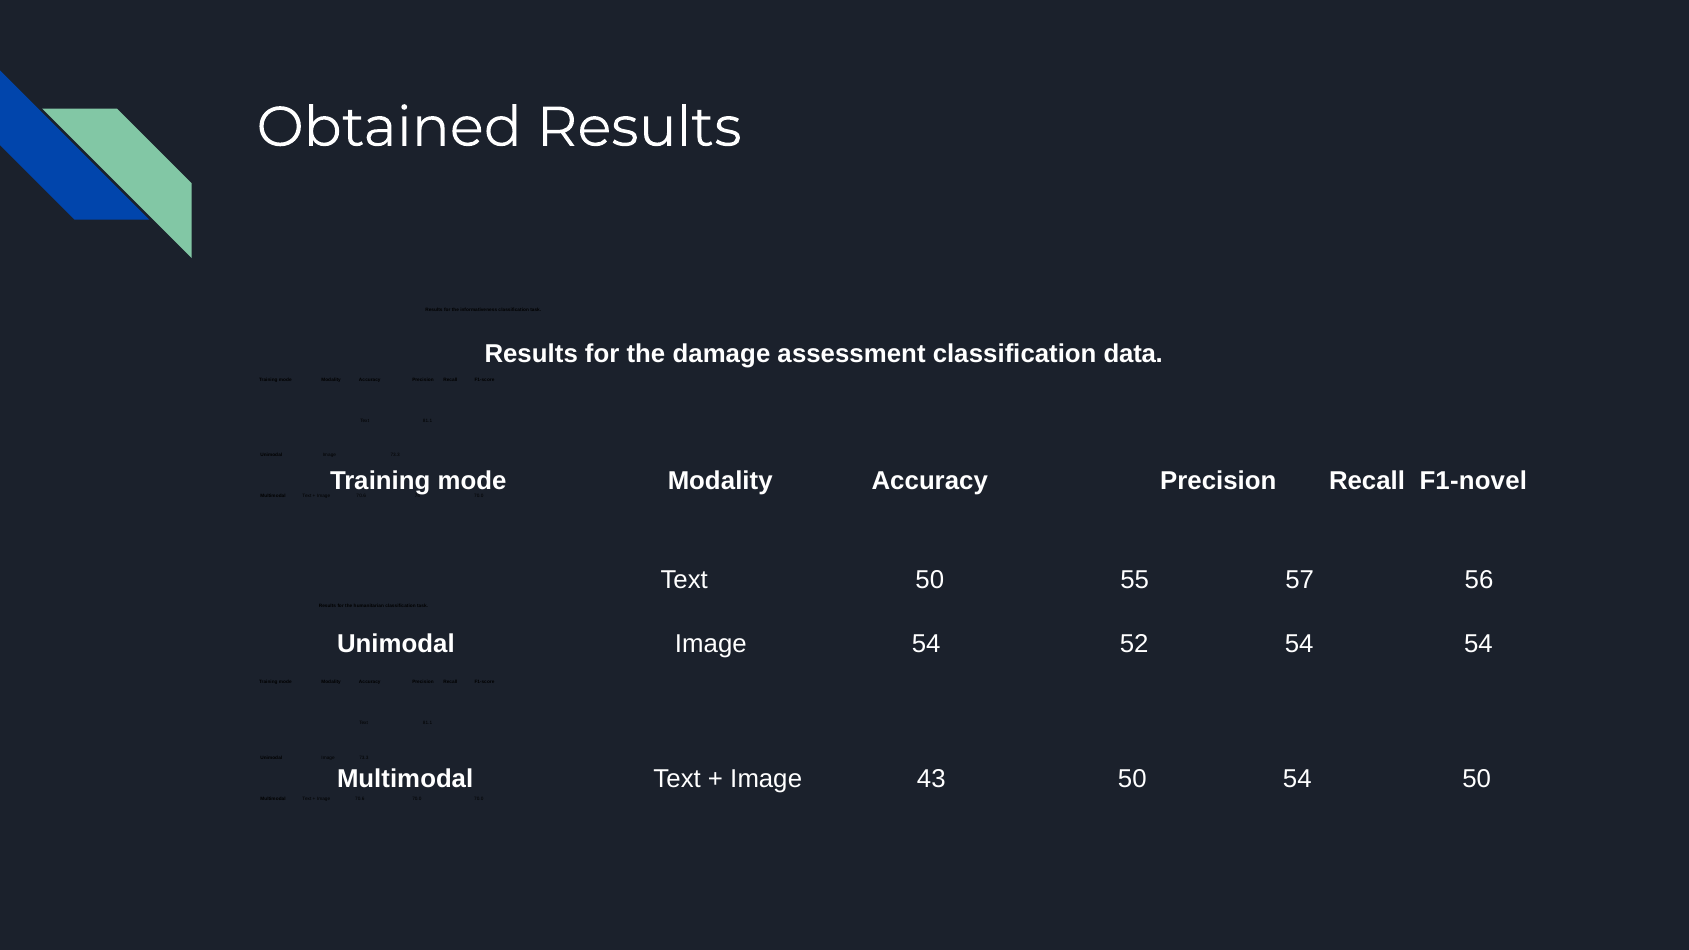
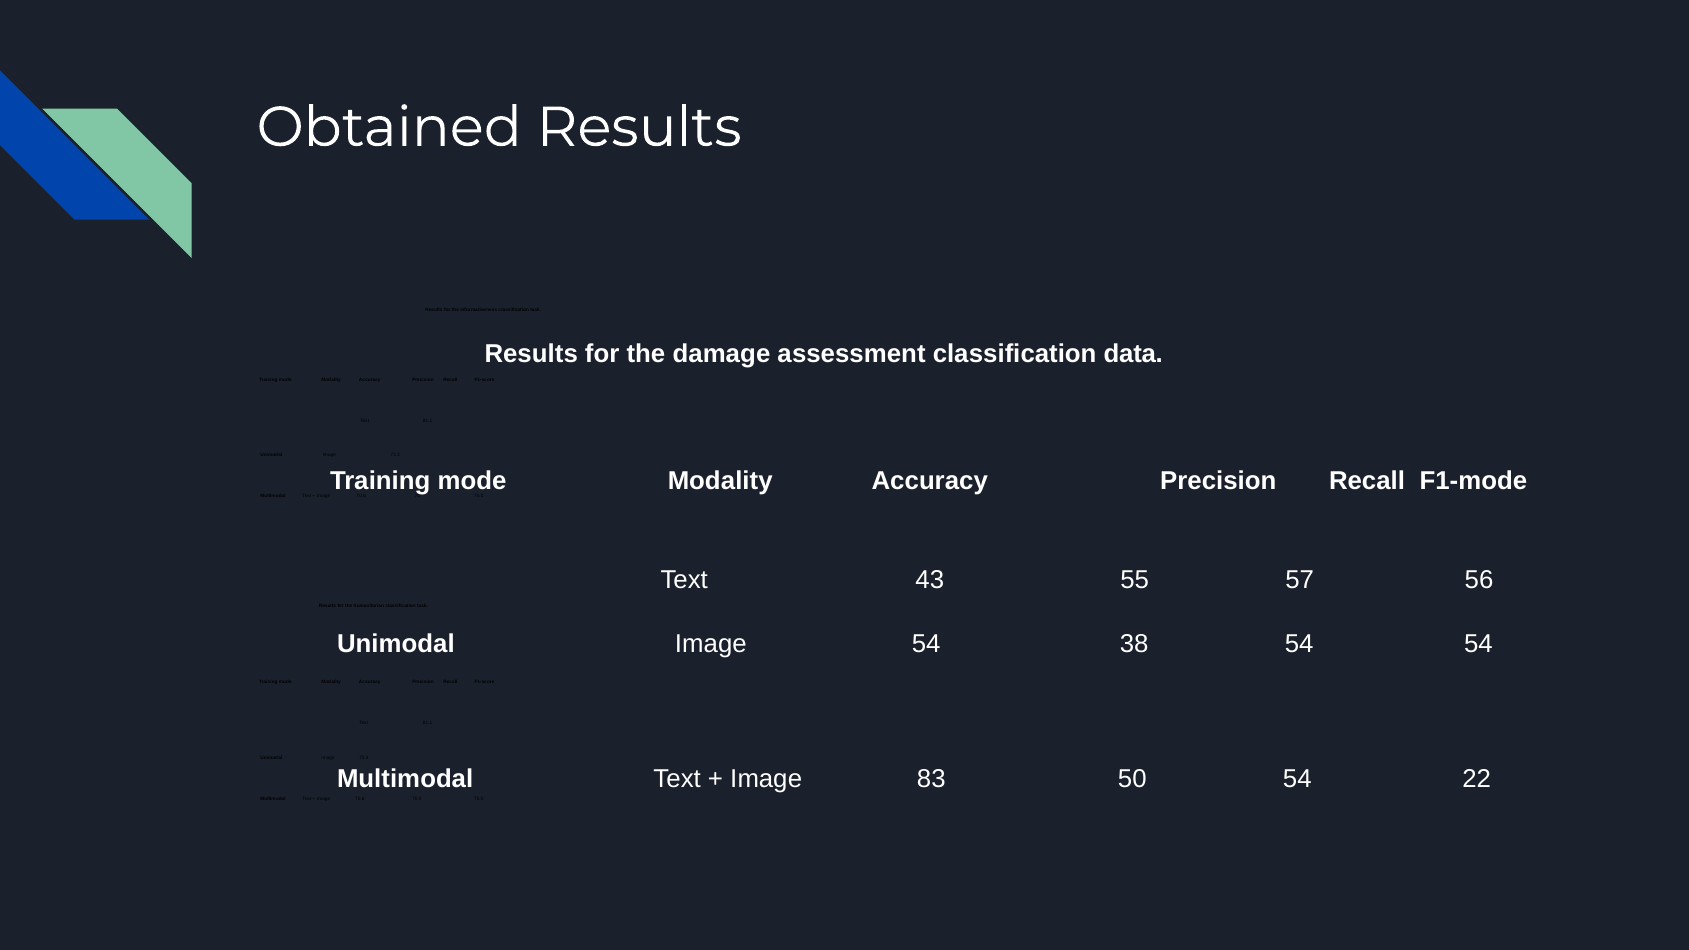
F1-novel: F1-novel -> F1-mode
Text 50: 50 -> 43
52: 52 -> 38
43: 43 -> 83
54 50: 50 -> 22
